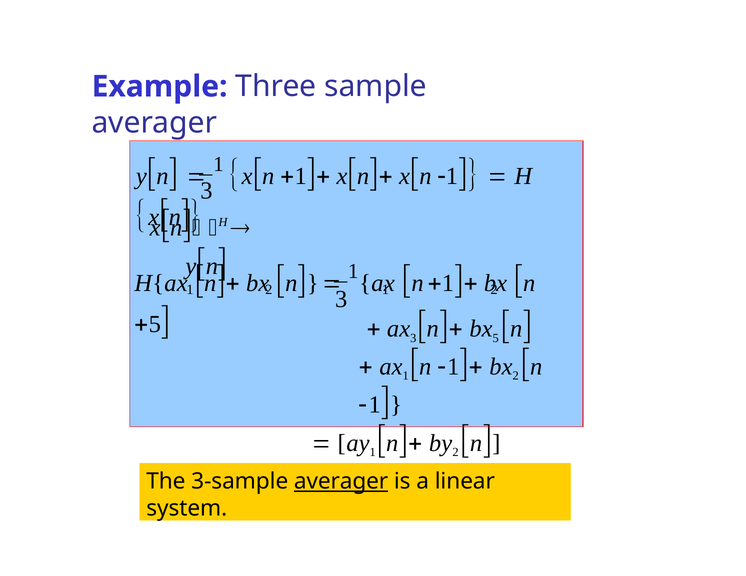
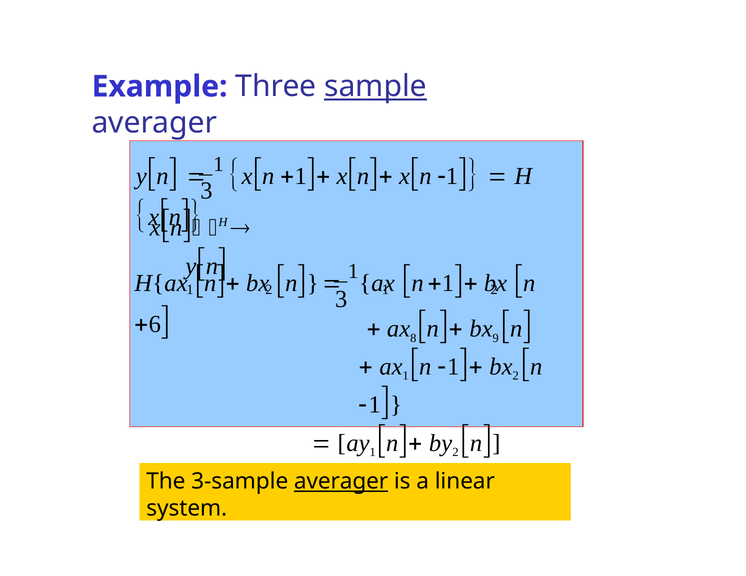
sample underline: none -> present
5 at (155, 324): 5 -> 6
3 at (413, 338): 3 -> 8
bx 5: 5 -> 9
